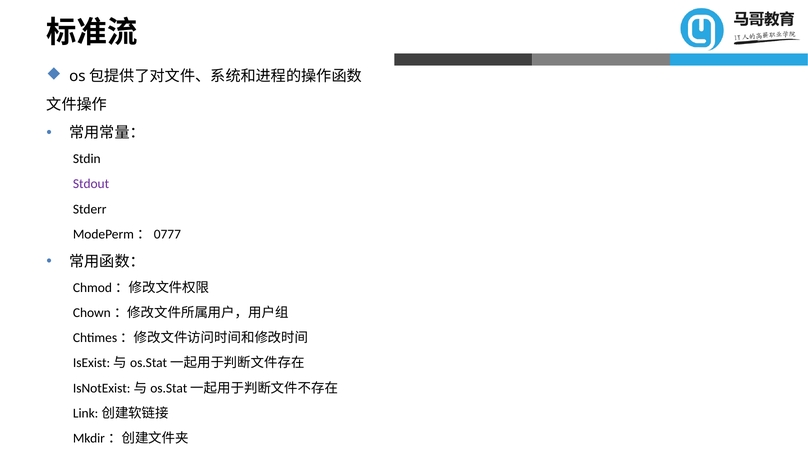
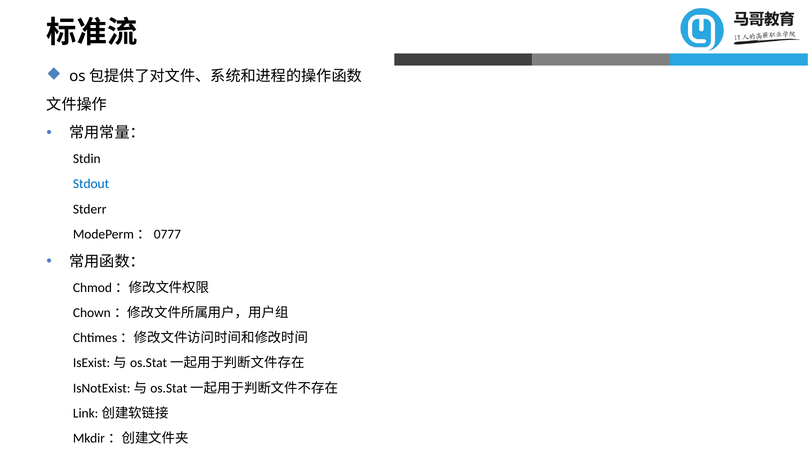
Stdout colour: purple -> blue
